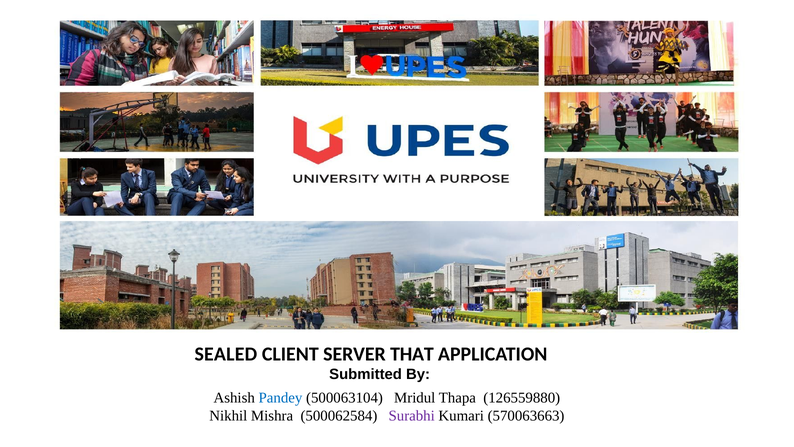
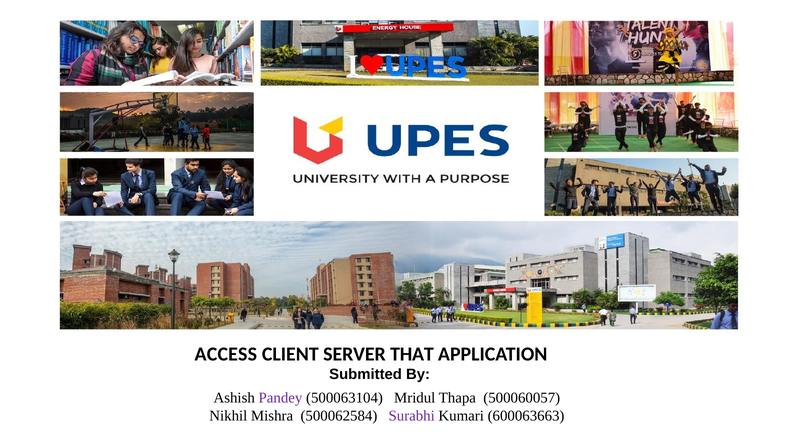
SEALED: SEALED -> ACCESS
Pandey colour: blue -> purple
126559880: 126559880 -> 500060057
570063663: 570063663 -> 600063663
